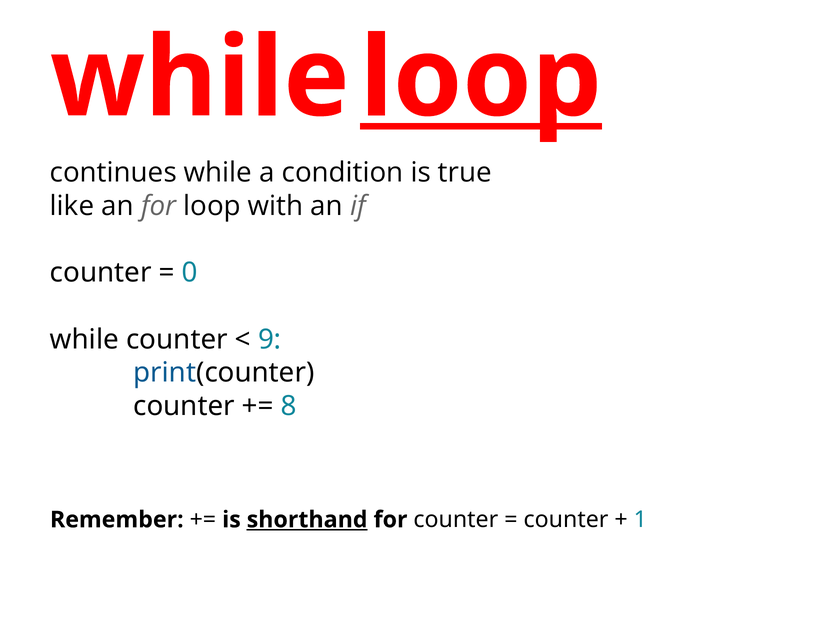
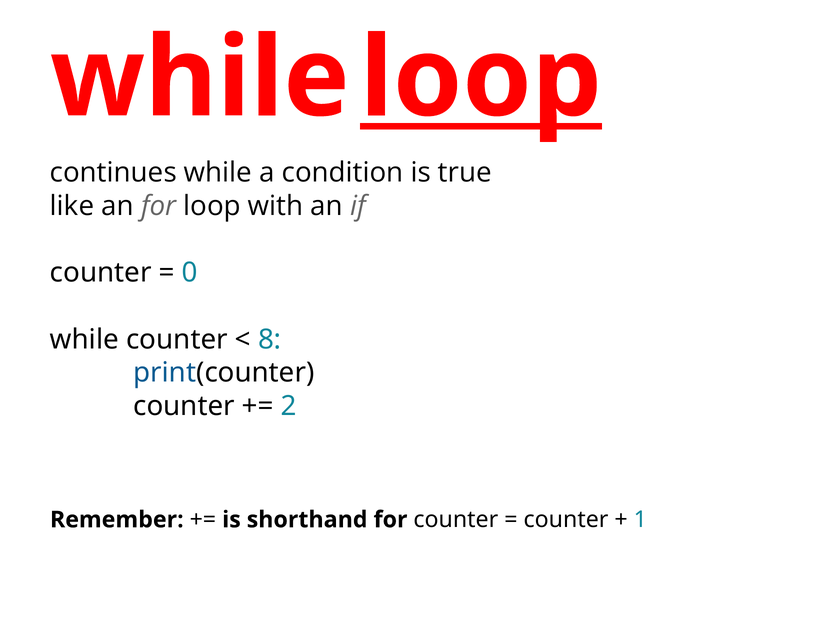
9: 9 -> 8
8: 8 -> 2
shorthand underline: present -> none
